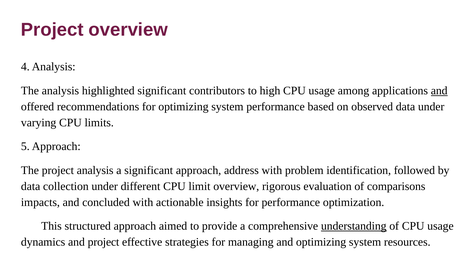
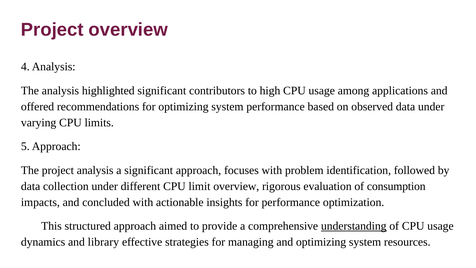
and at (439, 91) underline: present -> none
address: address -> focuses
comparisons: comparisons -> consumption
and project: project -> library
